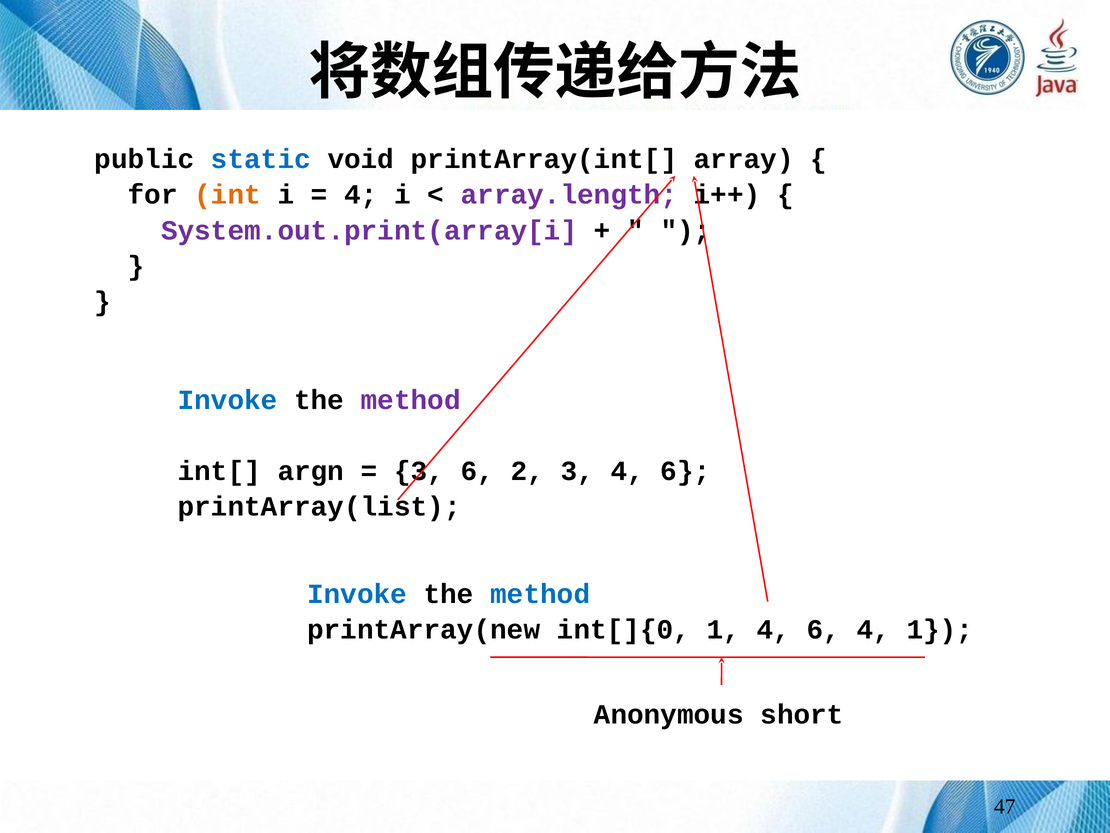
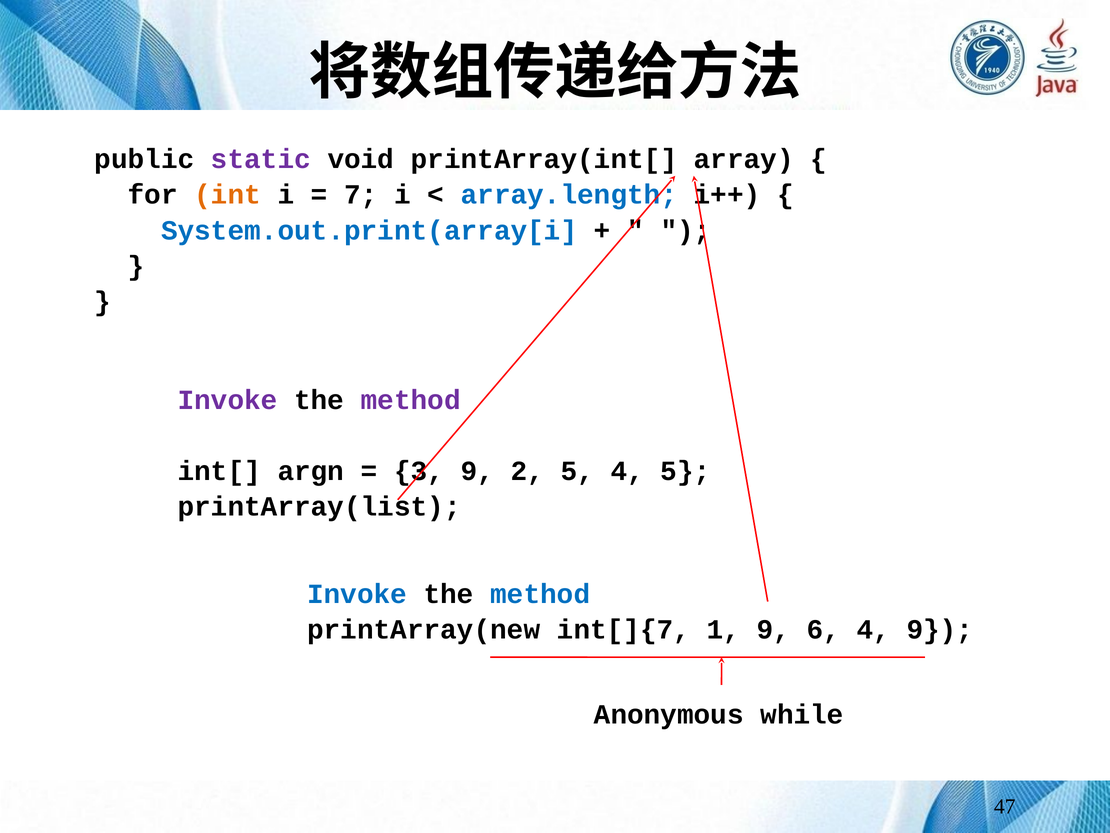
static colour: blue -> purple
4 at (361, 195): 4 -> 7
array.length colour: purple -> blue
System.out.print(array[i colour: purple -> blue
Invoke at (228, 400) colour: blue -> purple
3 6: 6 -> 9
2 3: 3 -> 5
6 at (685, 471): 6 -> 5
int[]{0: int[]{0 -> int[]{7
1 4: 4 -> 9
4 1: 1 -> 9
short: short -> while
